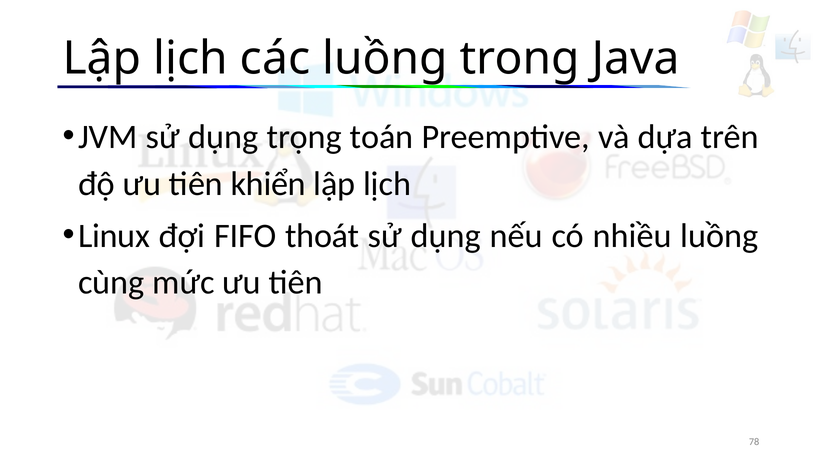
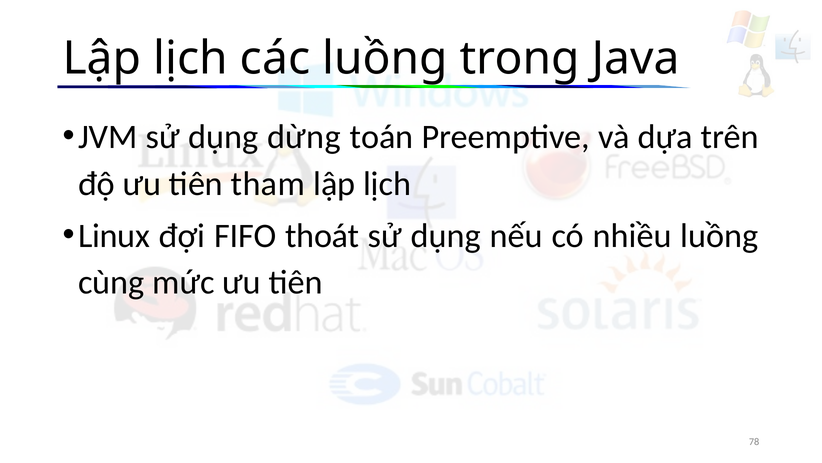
trọng: trọng -> dừng
khiển: khiển -> tham
